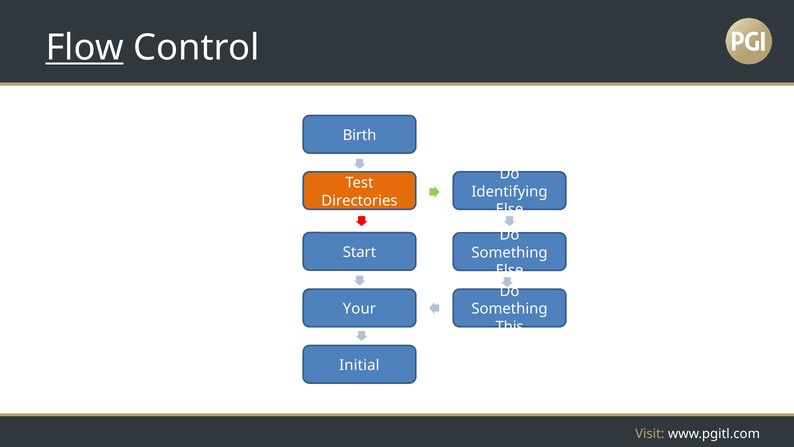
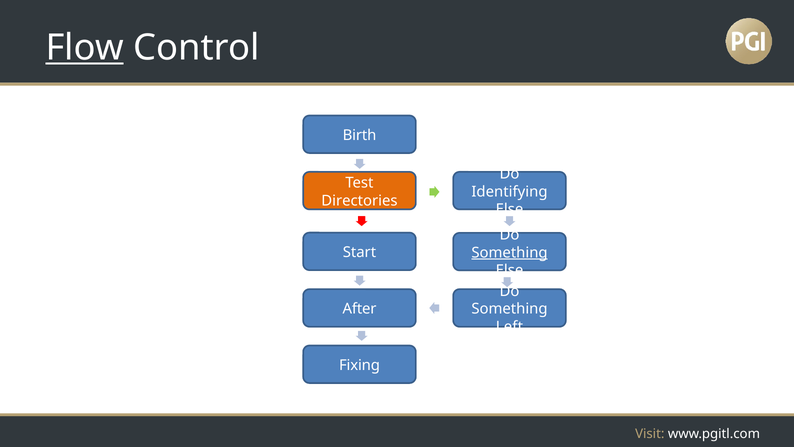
Something at (510, 252) underline: none -> present
Your: Your -> After
This: This -> Left
Initial: Initial -> Fixing
